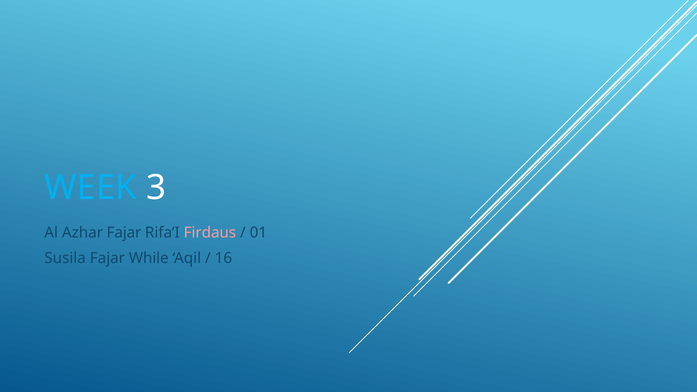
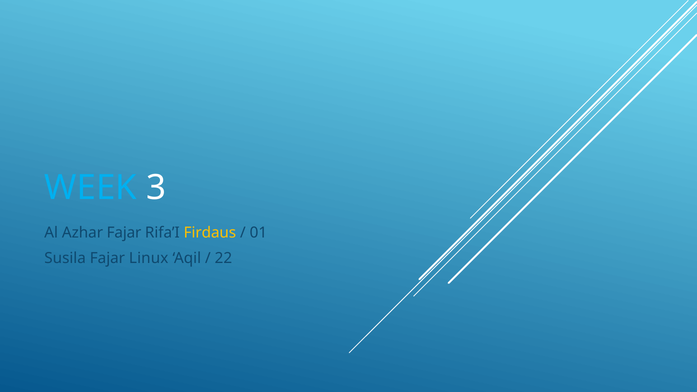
Firdaus colour: pink -> yellow
While: While -> Linux
16: 16 -> 22
